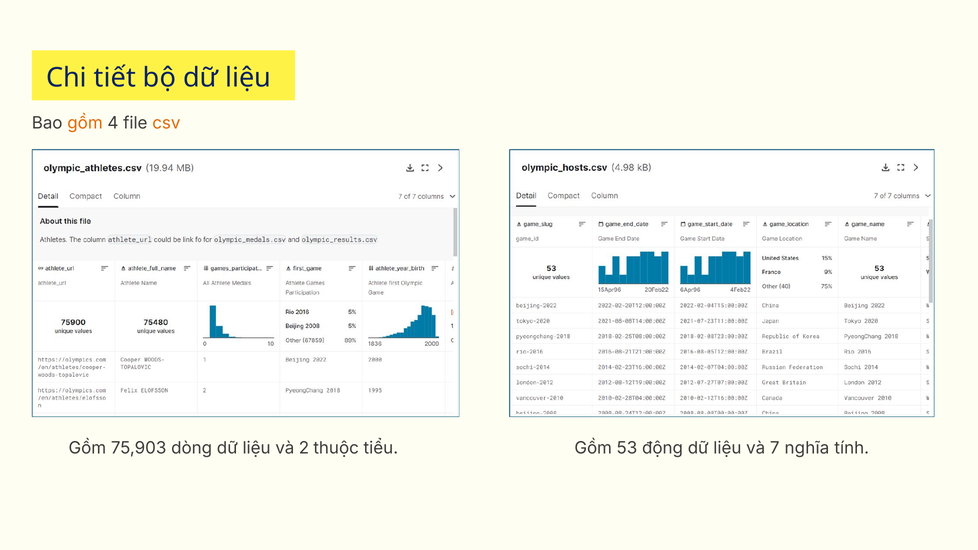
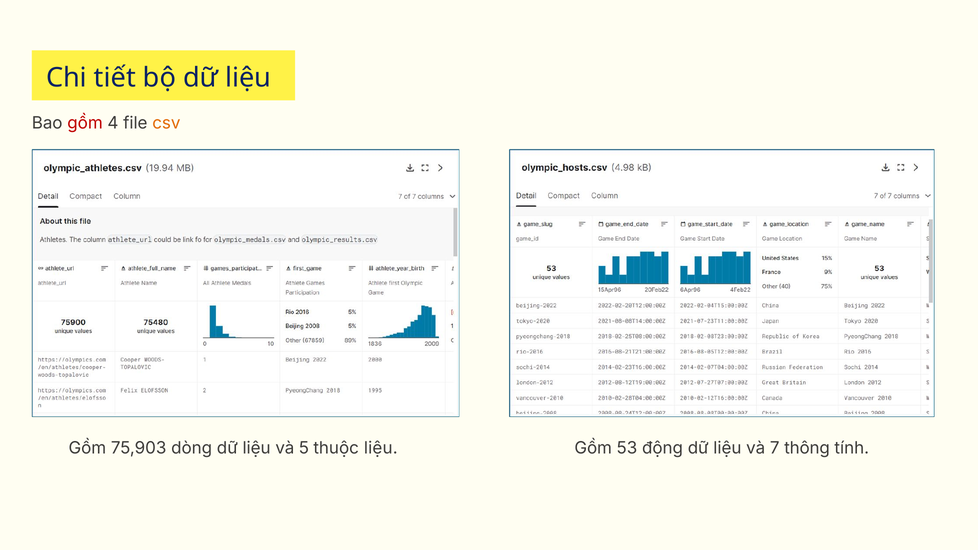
gồm at (85, 123) colour: orange -> red
2: 2 -> 5
thuộc tiểu: tiểu -> liệu
nghĩa: nghĩa -> thông
